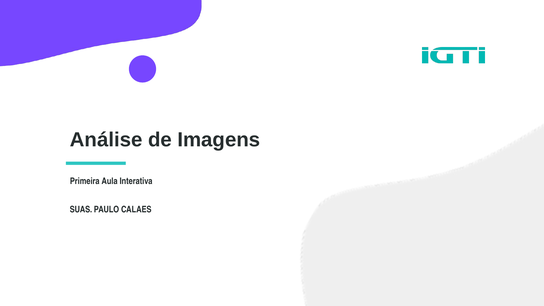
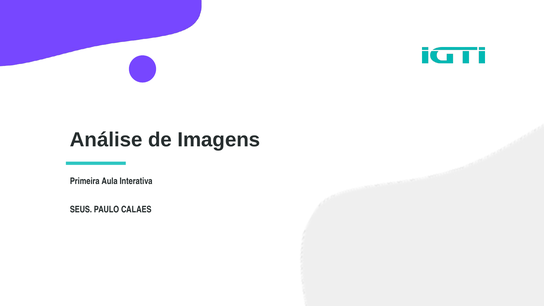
SUAS: SUAS -> SEUS
